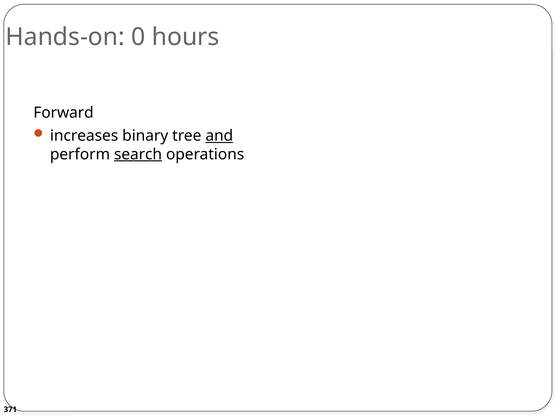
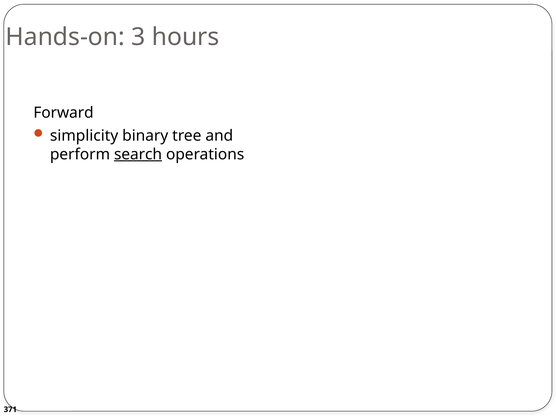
0: 0 -> 3
increases: increases -> simplicity
and underline: present -> none
